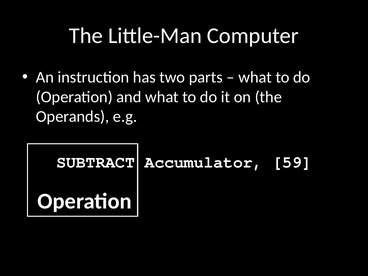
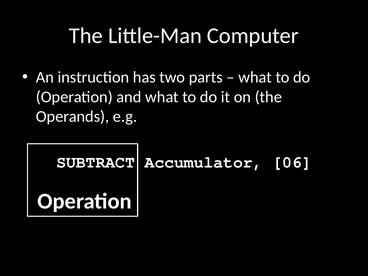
59: 59 -> 06
